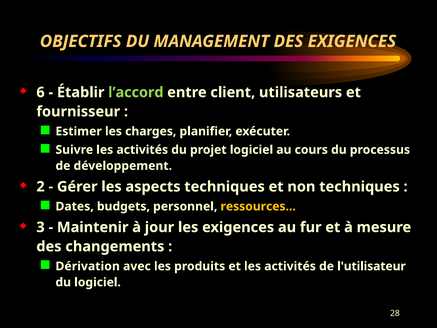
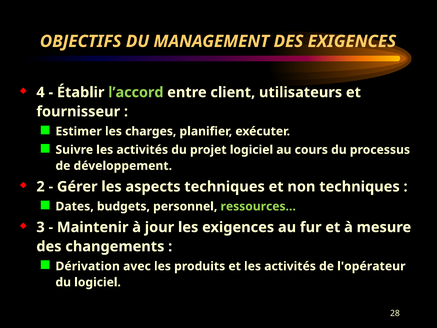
6: 6 -> 4
ressources… colour: yellow -> light green
l'utilisateur: l'utilisateur -> l'opérateur
